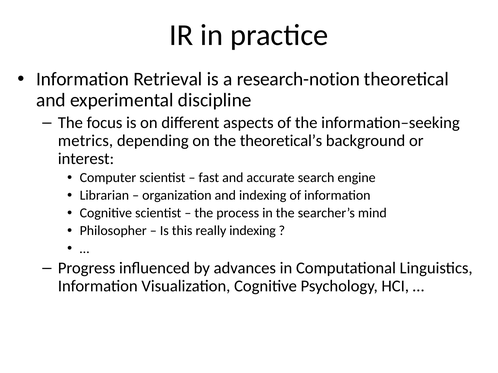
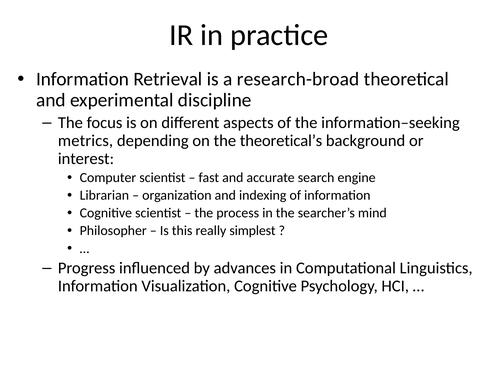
research-notion: research-notion -> research-broad
really indexing: indexing -> simplest
